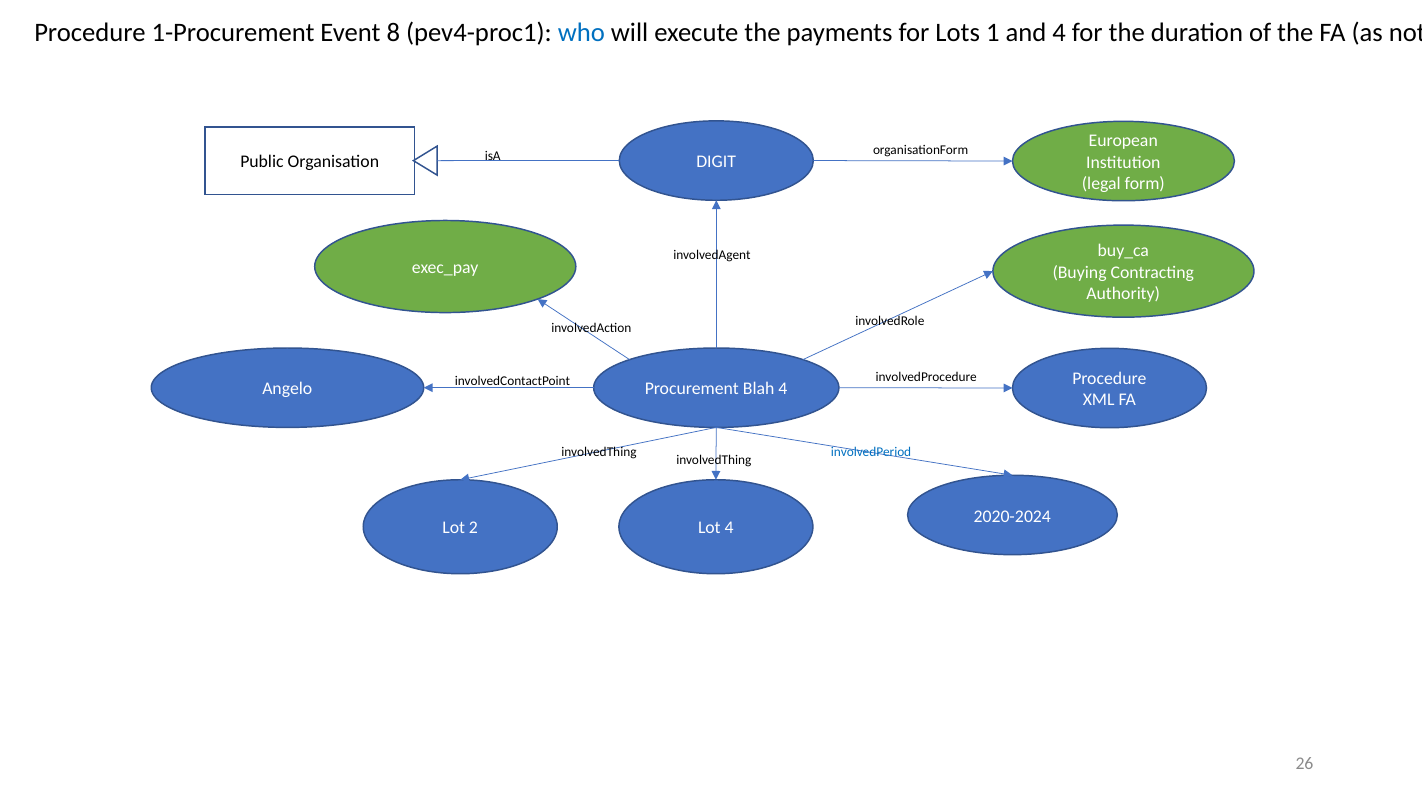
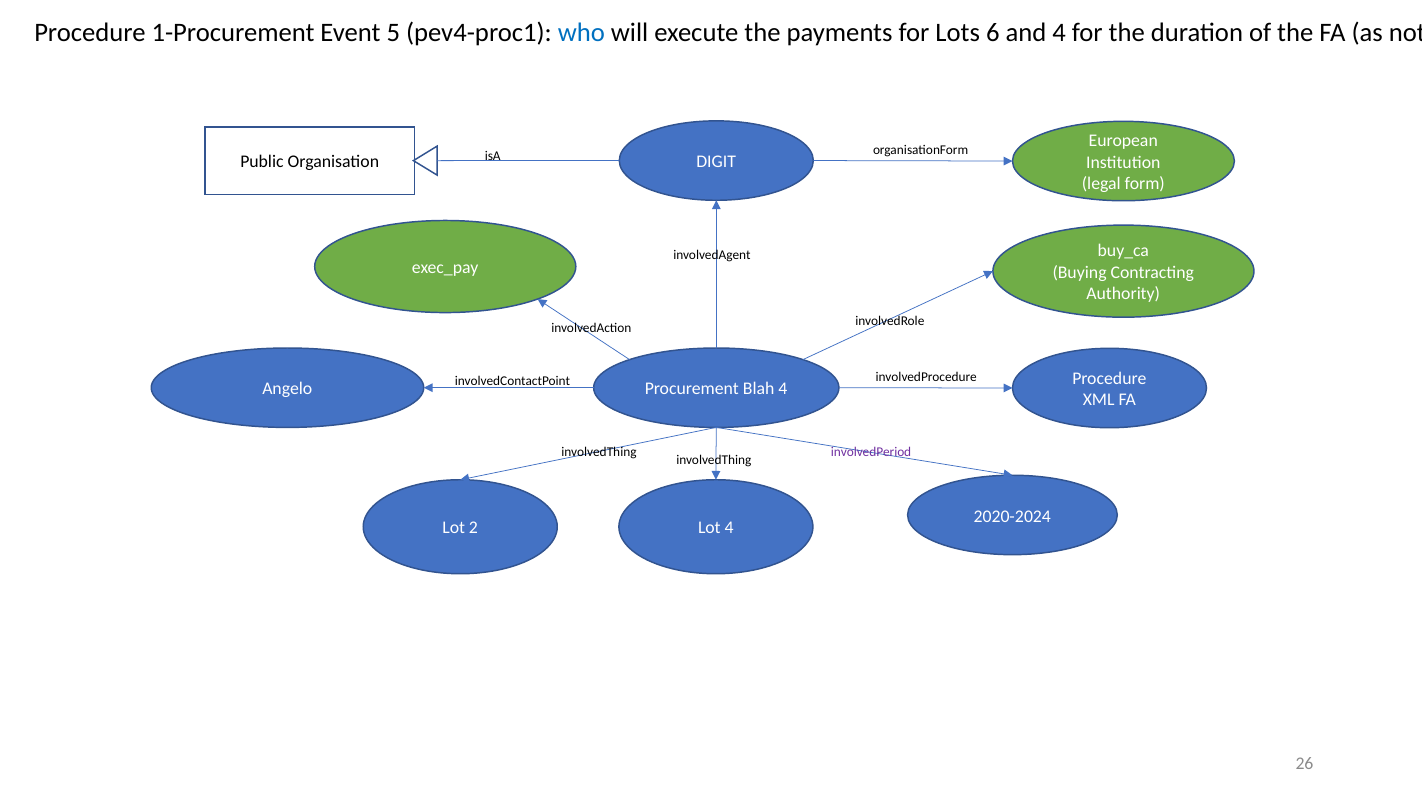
8: 8 -> 5
1: 1 -> 6
involvedPeriod colour: blue -> purple
